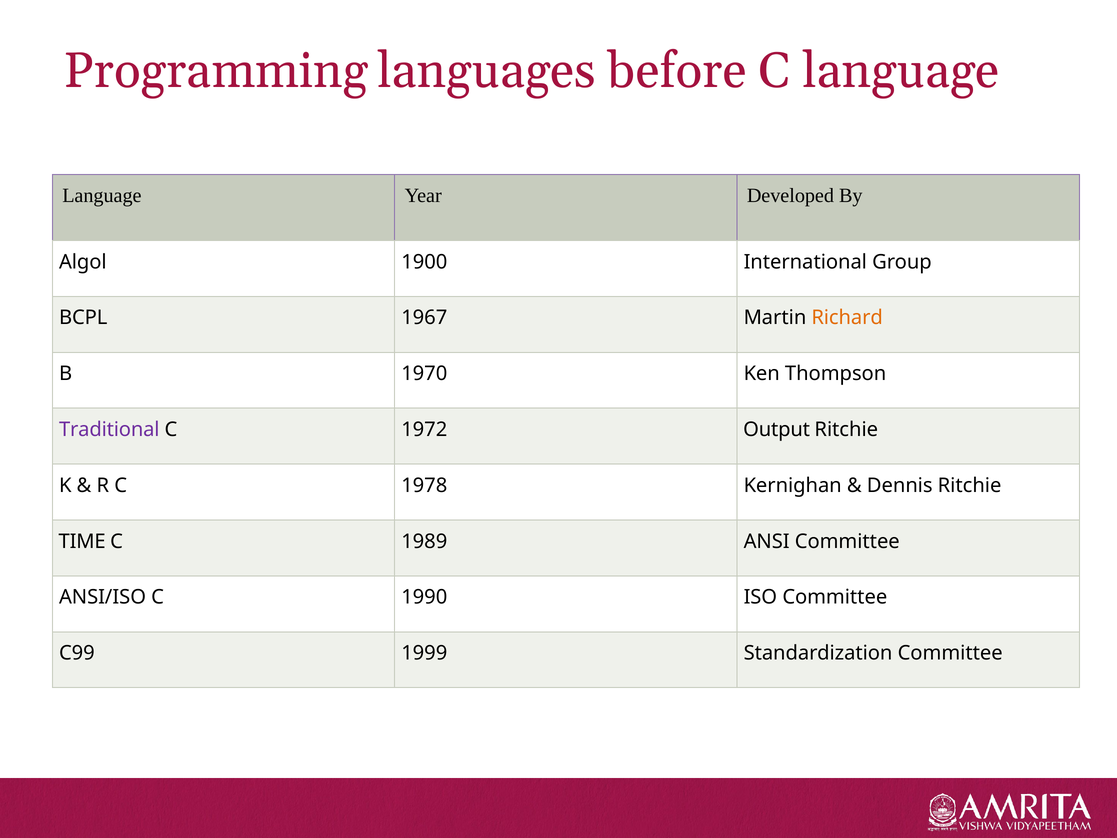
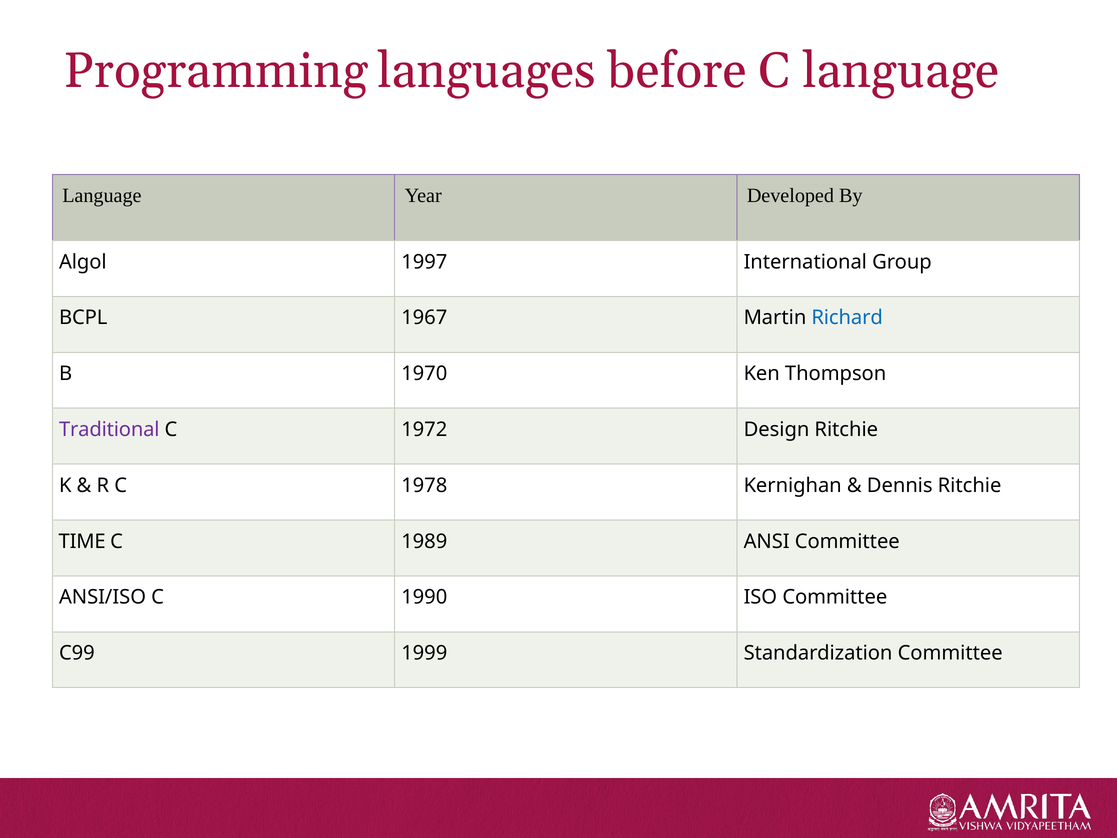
1900: 1900 -> 1997
Richard colour: orange -> blue
Output: Output -> Design
